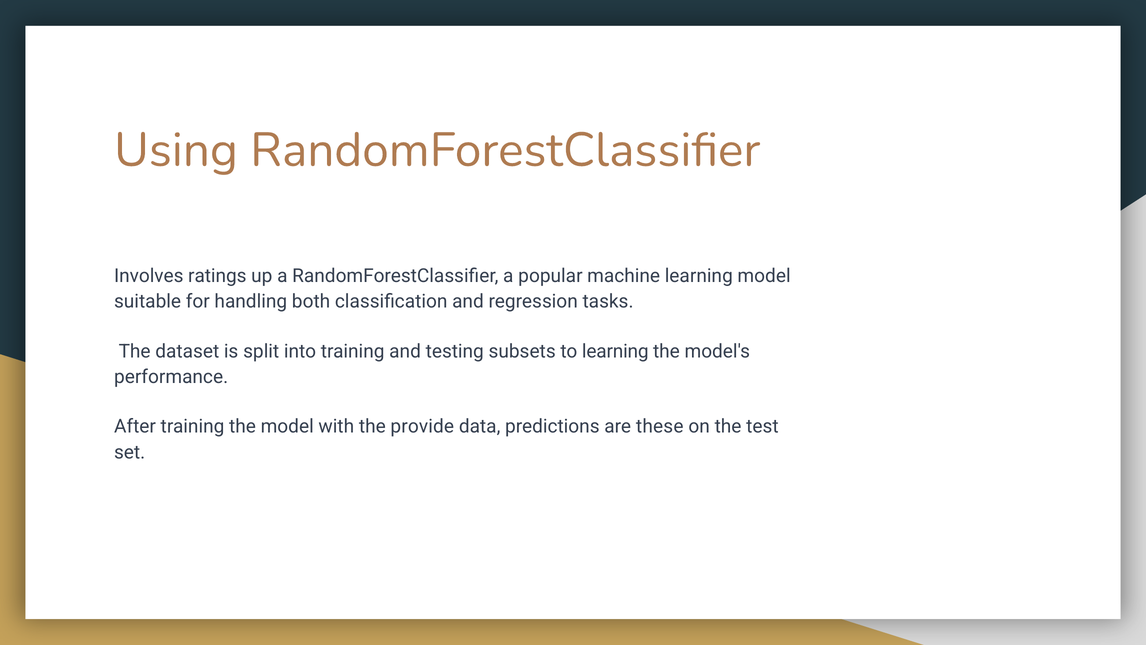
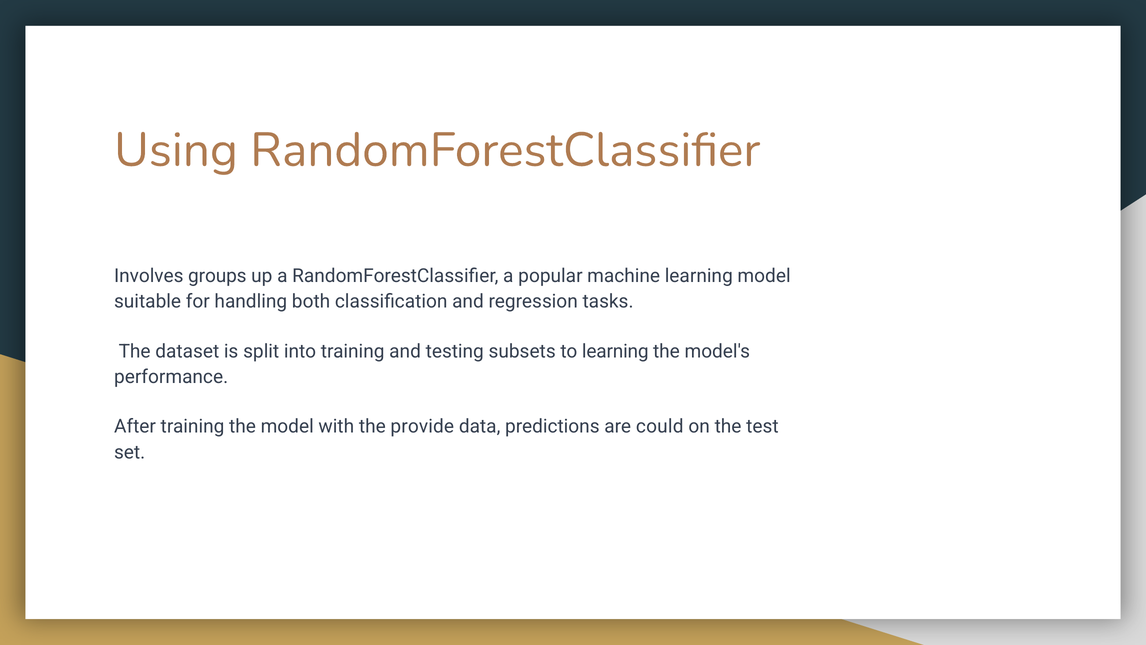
ratings: ratings -> groups
these: these -> could
